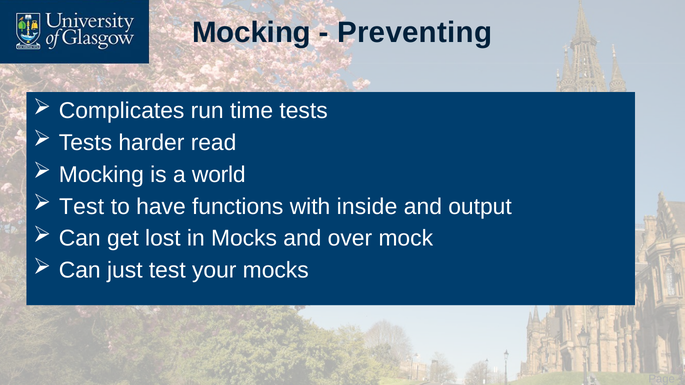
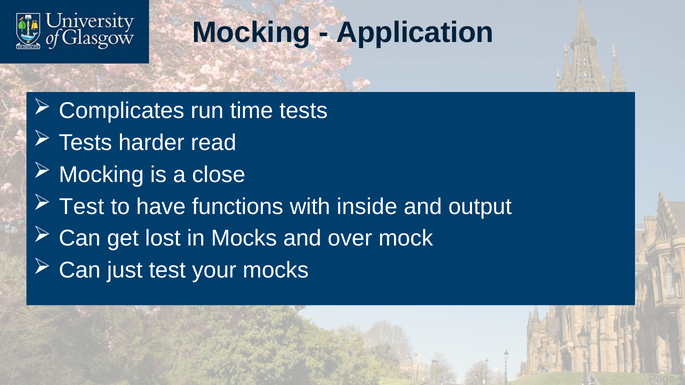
Preventing: Preventing -> Application
world: world -> close
